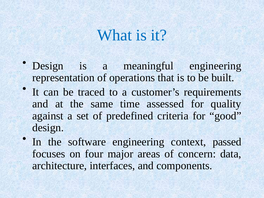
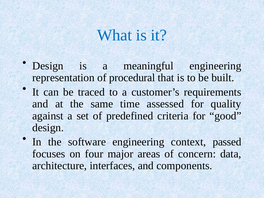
operations: operations -> procedural
